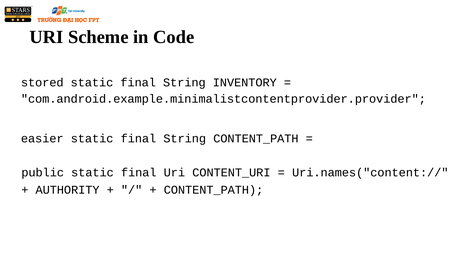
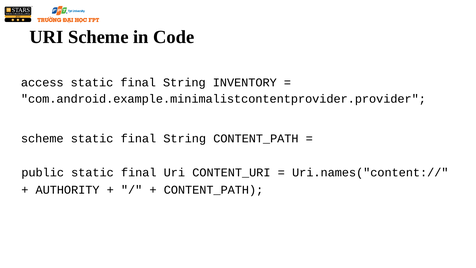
stored: stored -> access
easier at (42, 139): easier -> scheme
